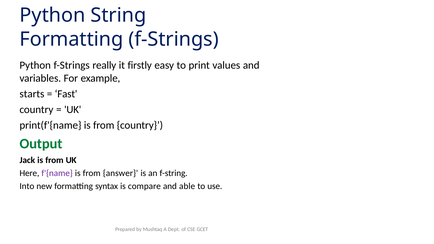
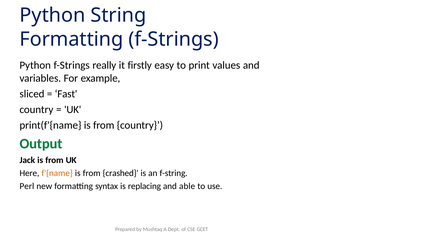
starts: starts -> sliced
f'{name colour: purple -> orange
answer: answer -> crashed
Into: Into -> Perl
compare: compare -> replacing
